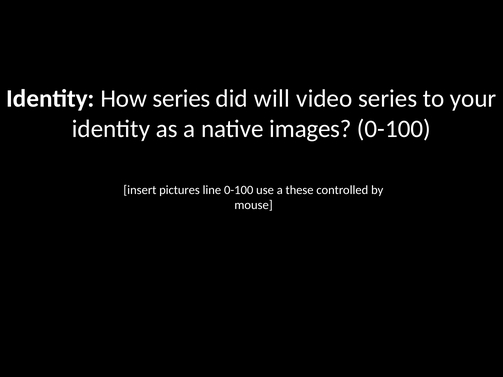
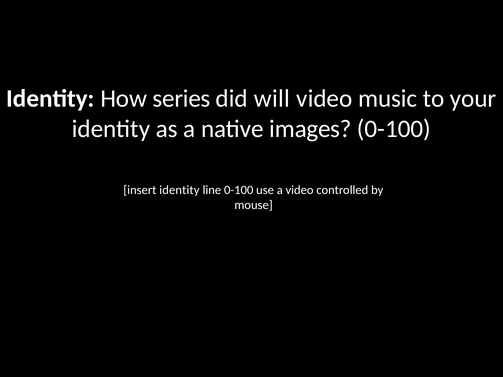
video series: series -> music
insert pictures: pictures -> identity
a these: these -> video
